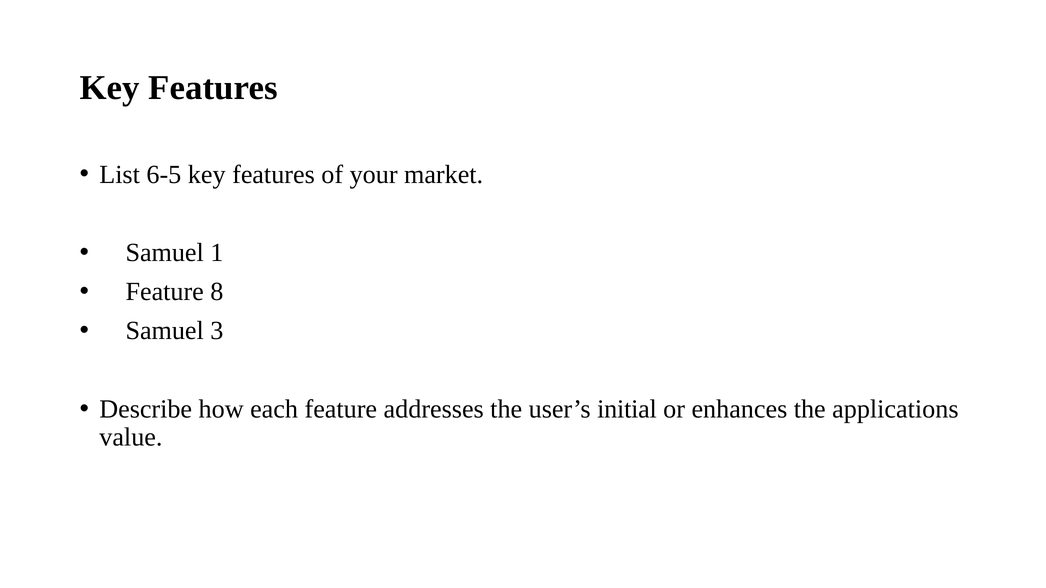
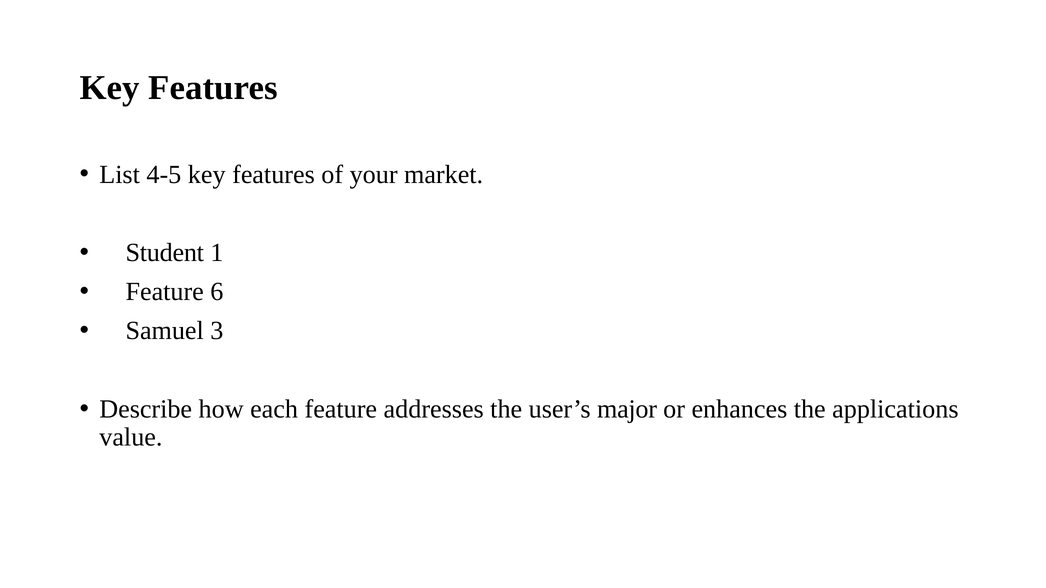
6-5: 6-5 -> 4-5
Samuel at (165, 253): Samuel -> Student
8: 8 -> 6
initial: initial -> major
